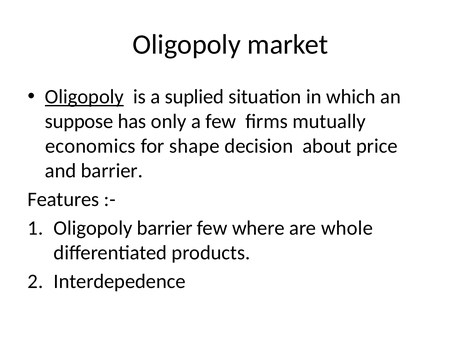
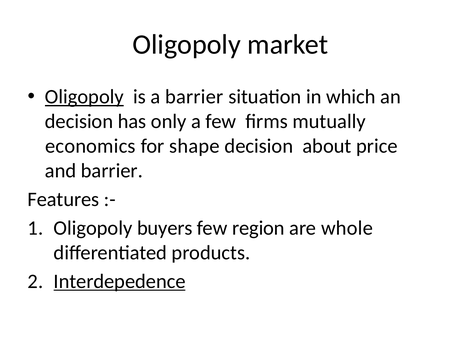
a suplied: suplied -> barrier
suppose at (79, 121): suppose -> decision
Oligopoly barrier: barrier -> buyers
where: where -> region
Interdepedence underline: none -> present
